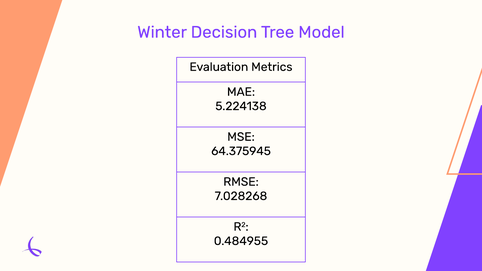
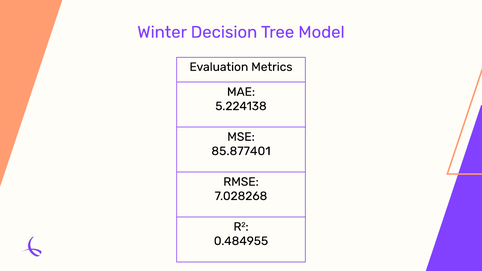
64.375945: 64.375945 -> 85.877401
